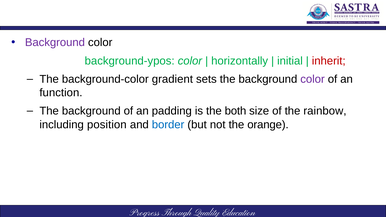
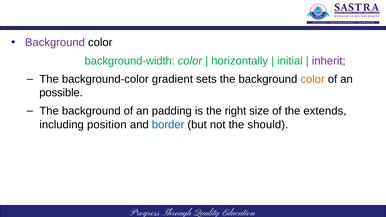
background-ypos: background-ypos -> background-width
inherit colour: red -> purple
color at (313, 79) colour: purple -> orange
function: function -> possible
both: both -> right
rainbow: rainbow -> extends
orange: orange -> should
